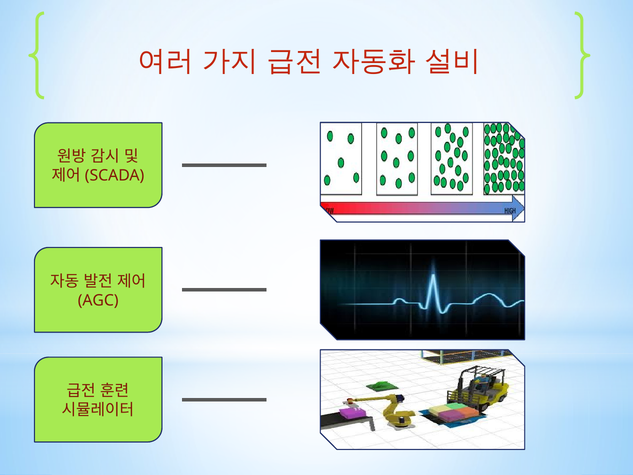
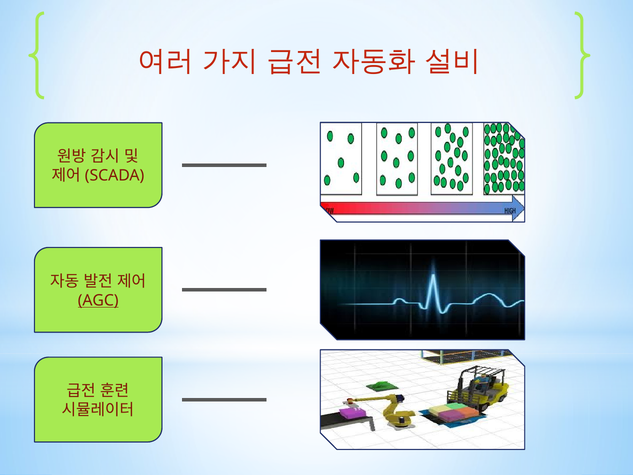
AGC underline: none -> present
